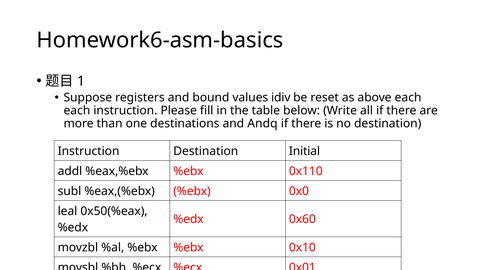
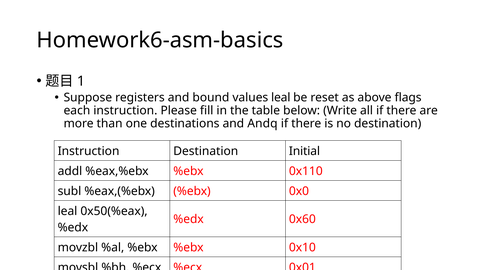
values idiv: idiv -> leal
above each: each -> flags
